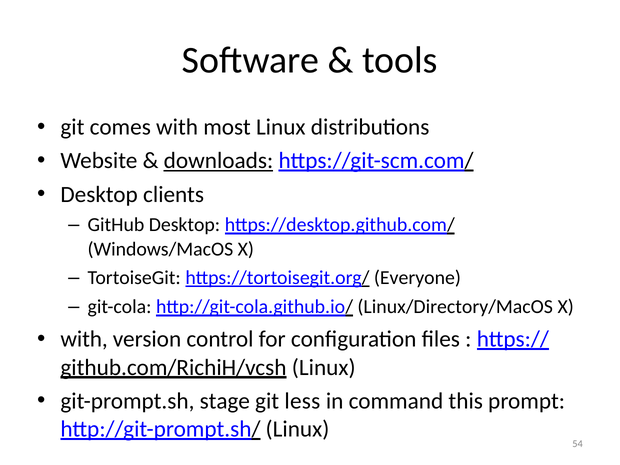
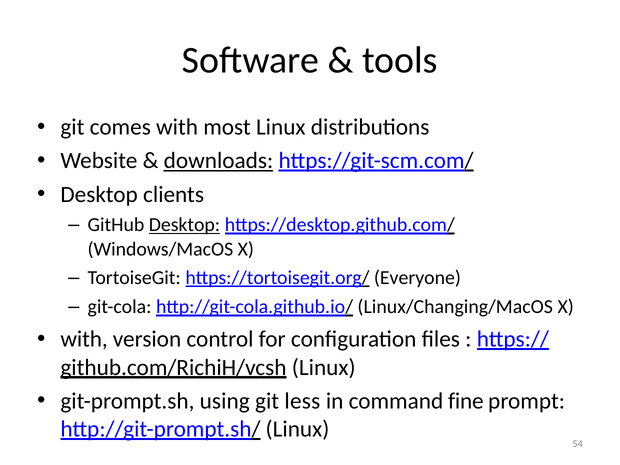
Desktop at (184, 225) underline: none -> present
Linux/Directory/MacOS: Linux/Directory/MacOS -> Linux/Changing/MacOS
stage: stage -> using
this: this -> fine
